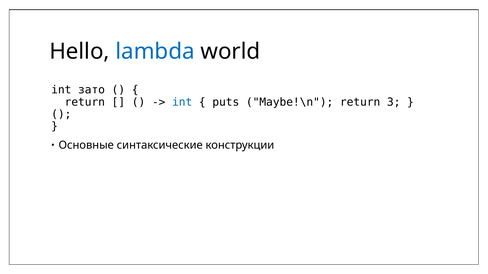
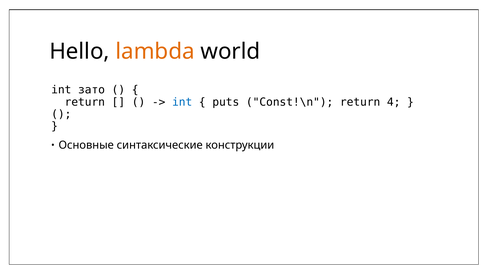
lambda colour: blue -> orange
Maybe!\n: Maybe!\n -> Const!\n
3: 3 -> 4
